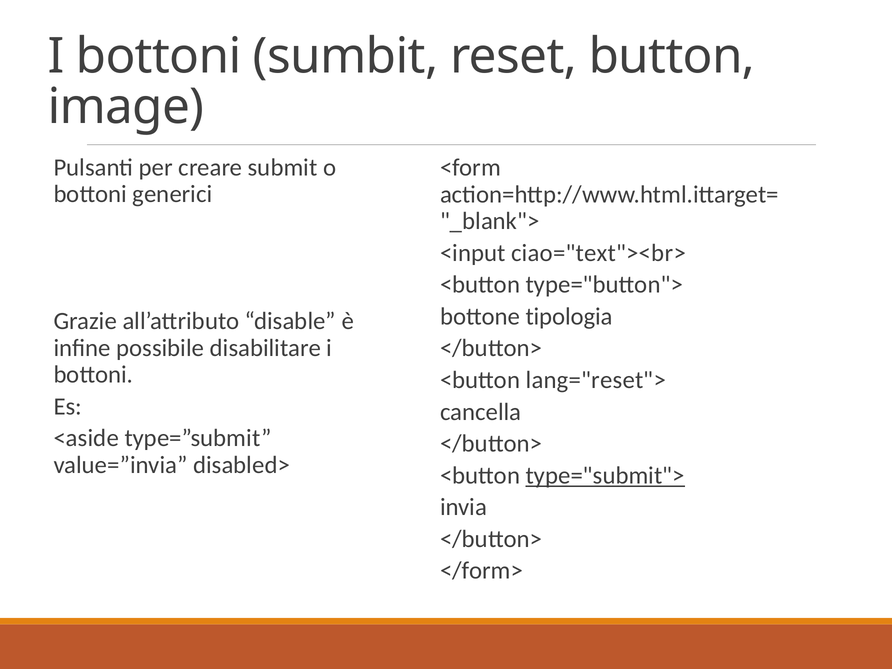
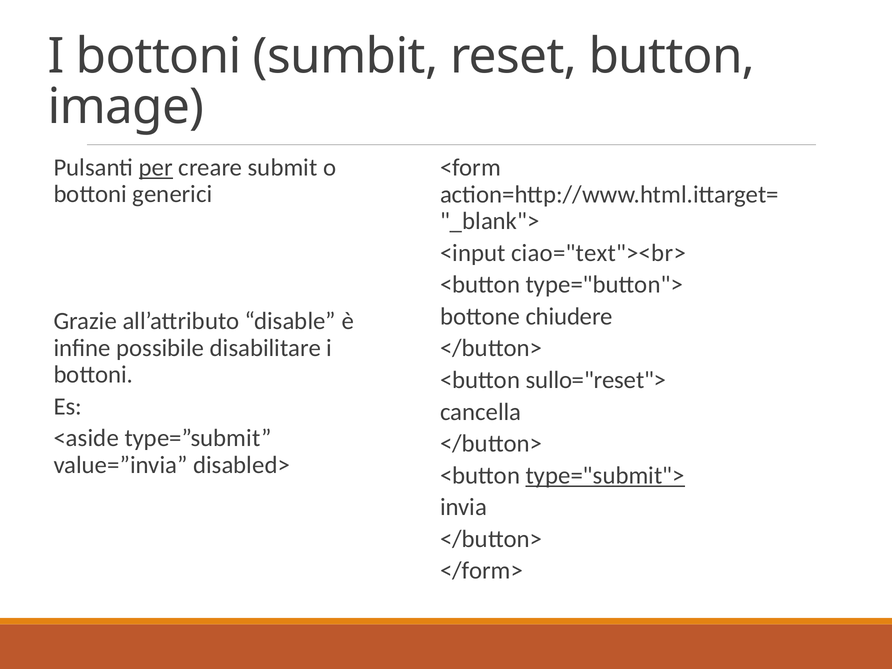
per underline: none -> present
tipologia: tipologia -> chiudere
lang="reset">: lang="reset"> -> sullo="reset">
